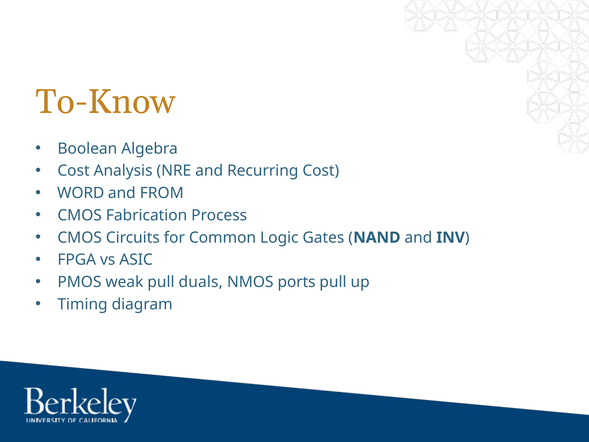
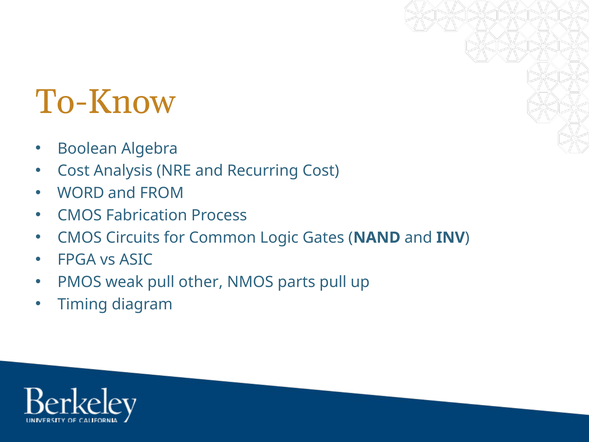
duals: duals -> other
ports: ports -> parts
